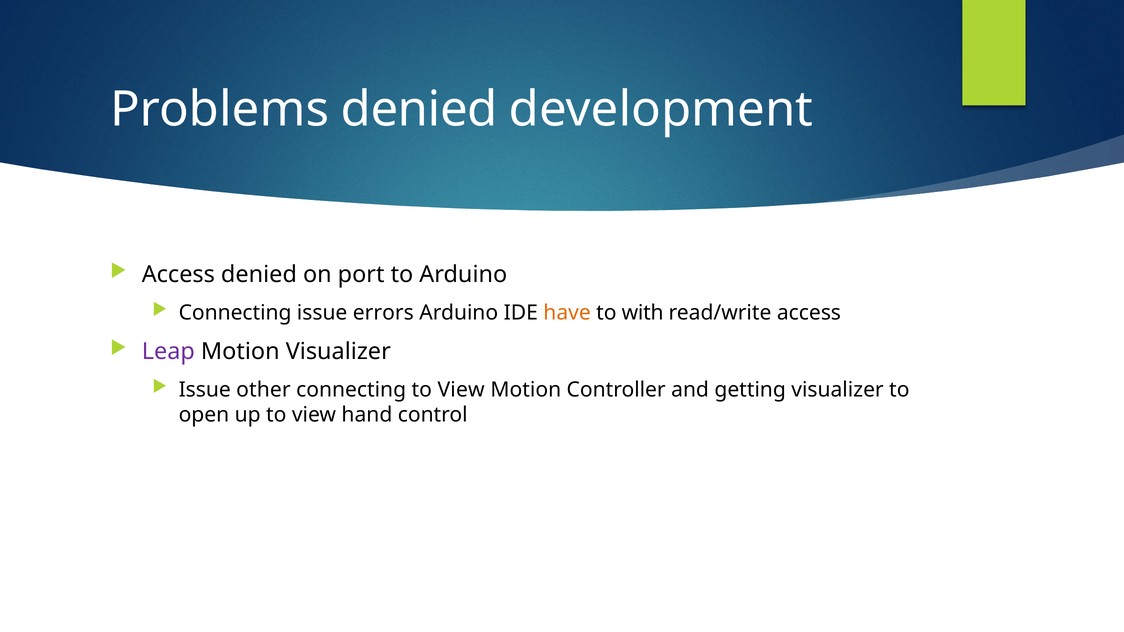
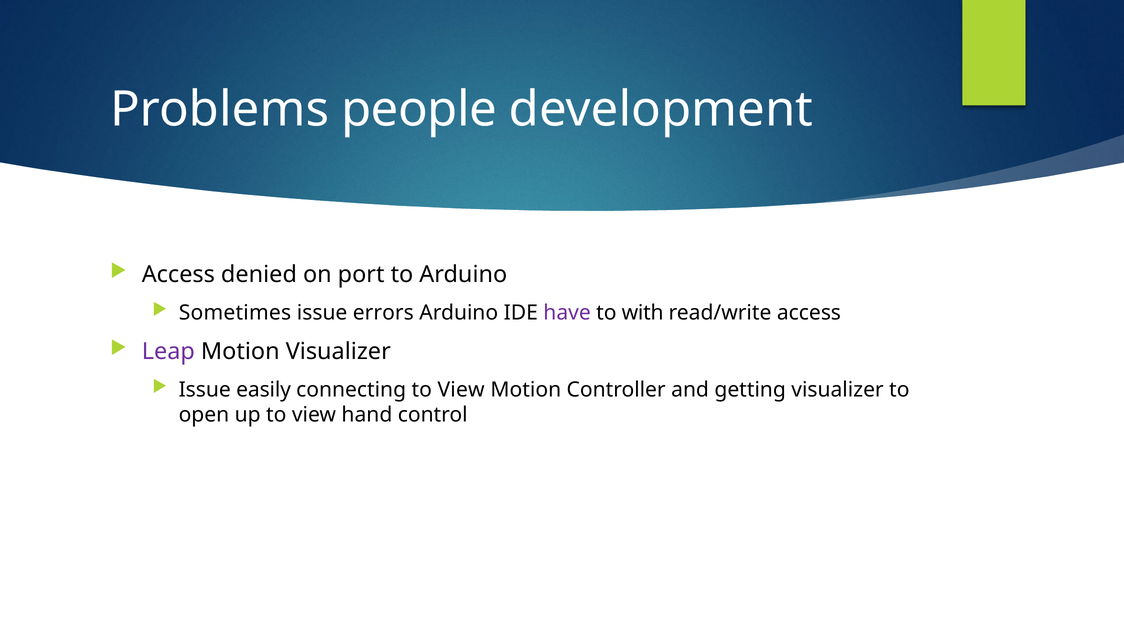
Problems denied: denied -> people
Connecting at (235, 313): Connecting -> Sometimes
have colour: orange -> purple
other: other -> easily
